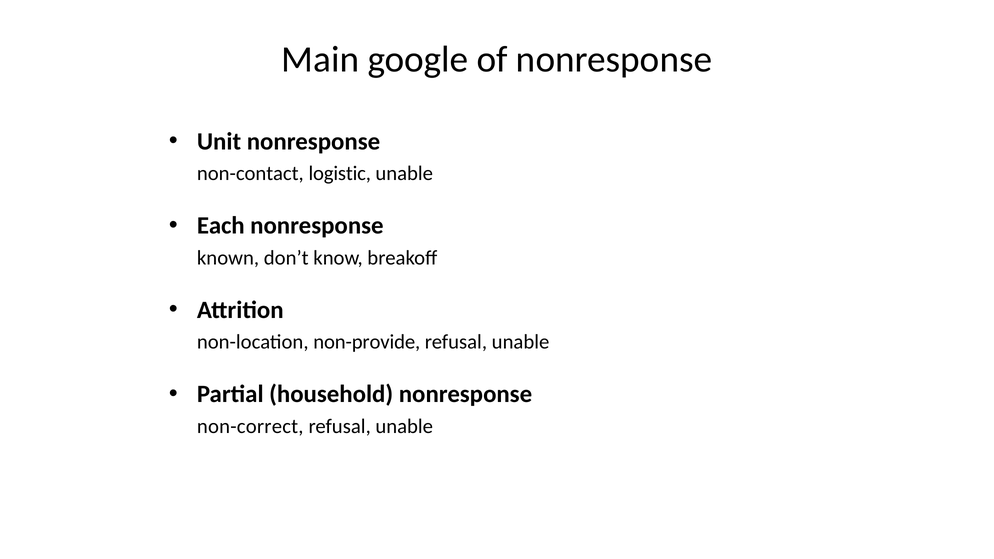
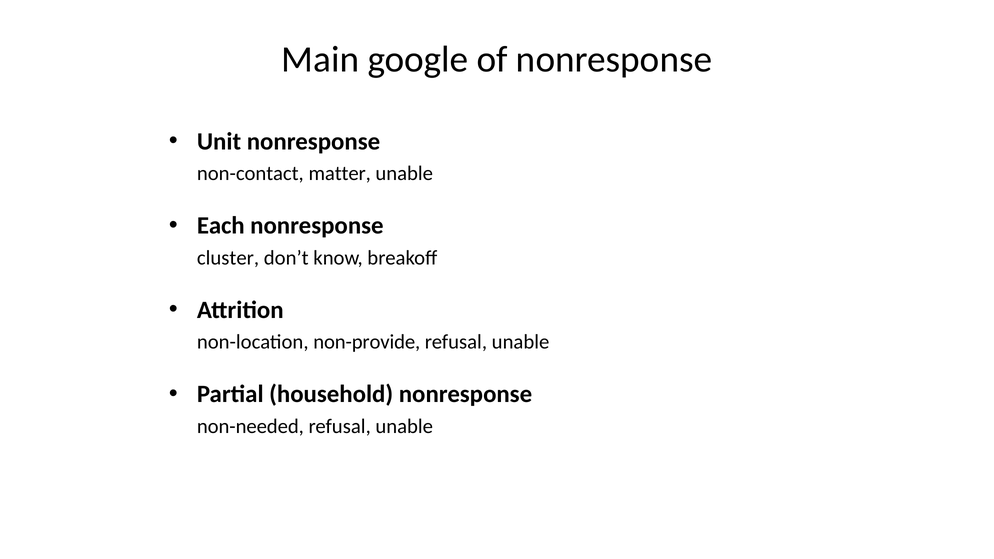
logistic: logistic -> matter
known: known -> cluster
non-correct: non-correct -> non-needed
